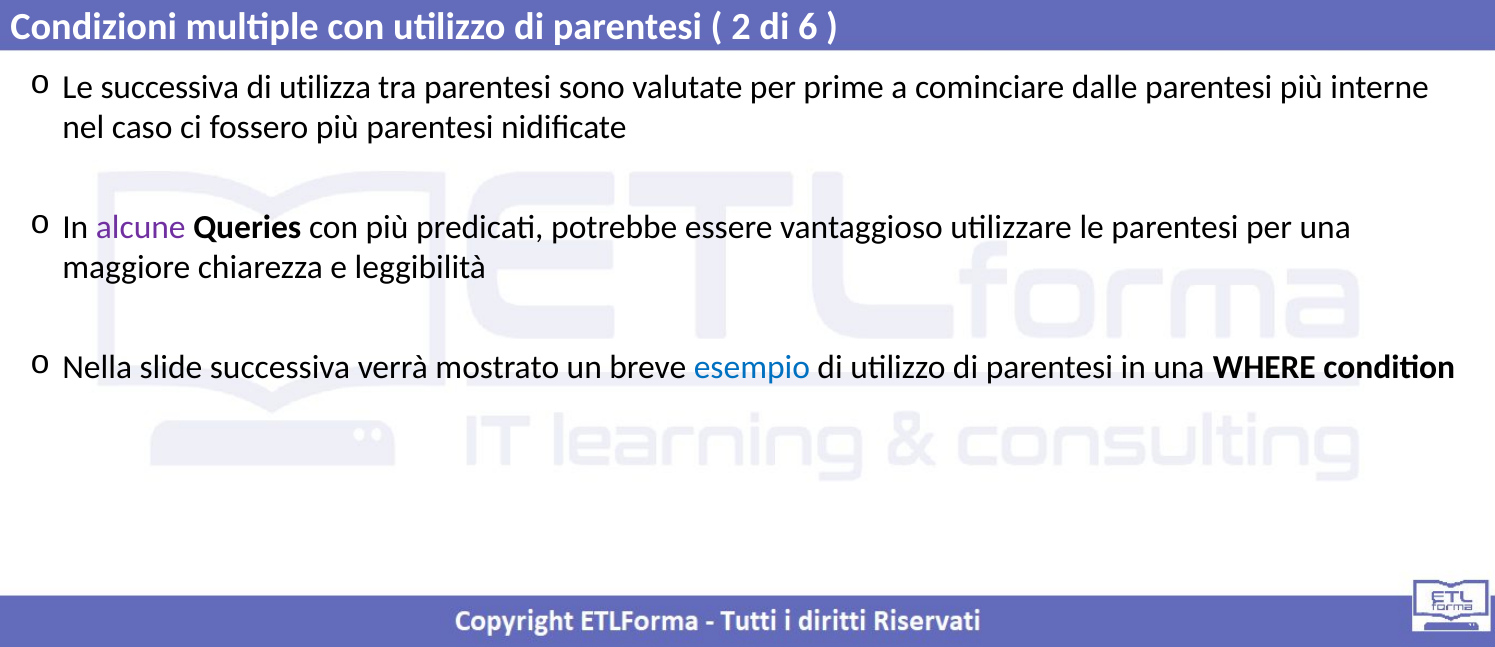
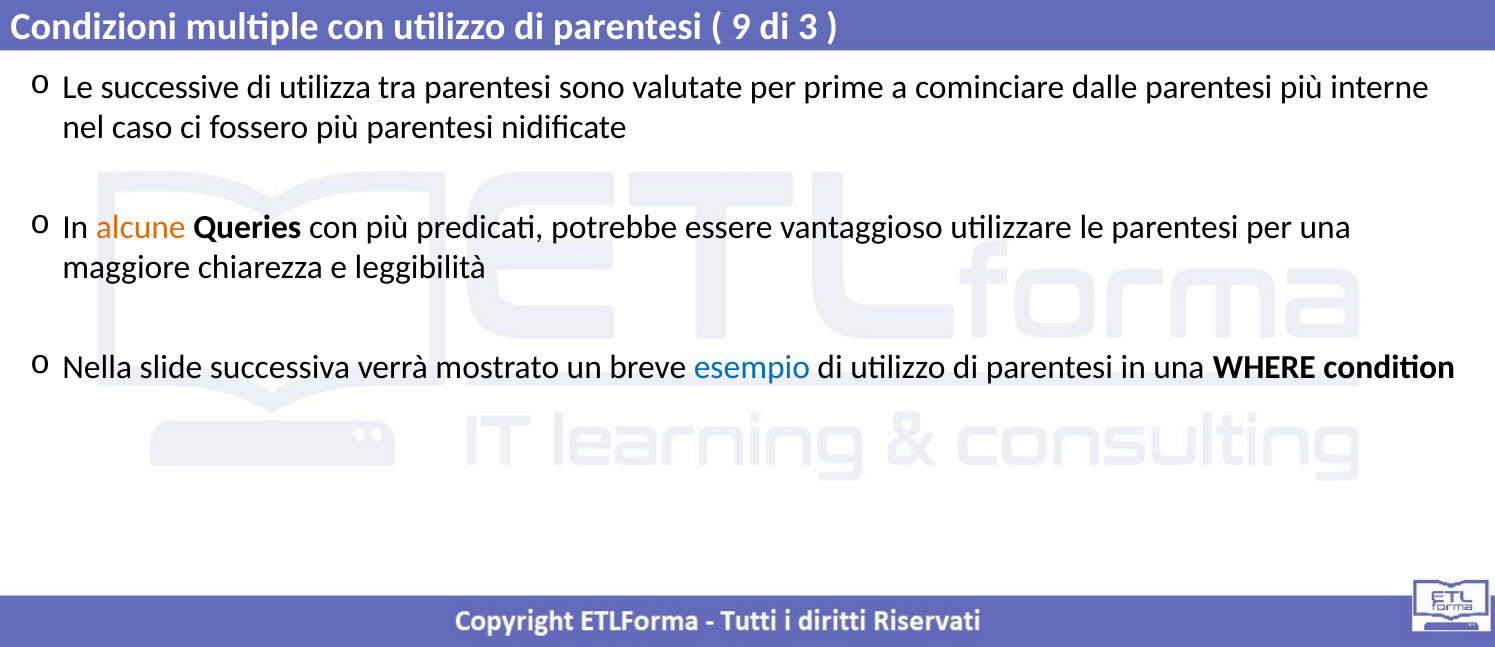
2: 2 -> 9
6: 6 -> 3
Le successiva: successiva -> successive
alcune colour: purple -> orange
